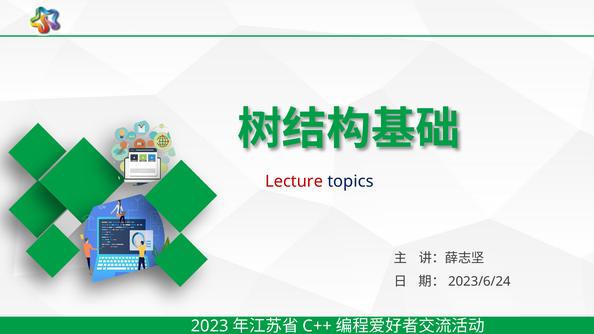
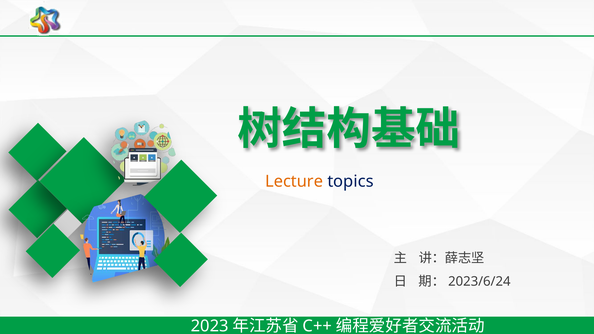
Lecture colour: red -> orange
